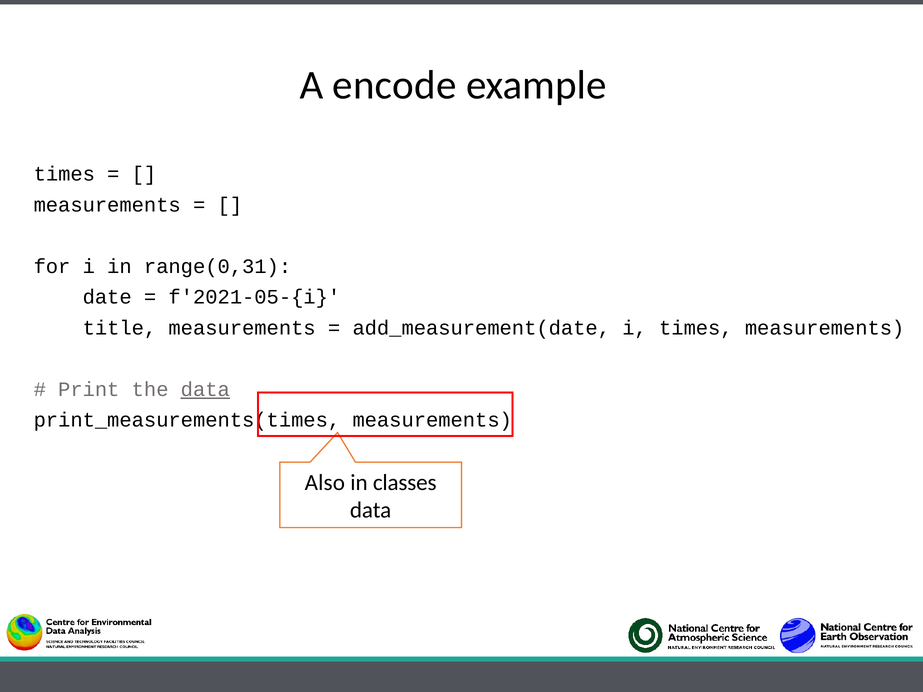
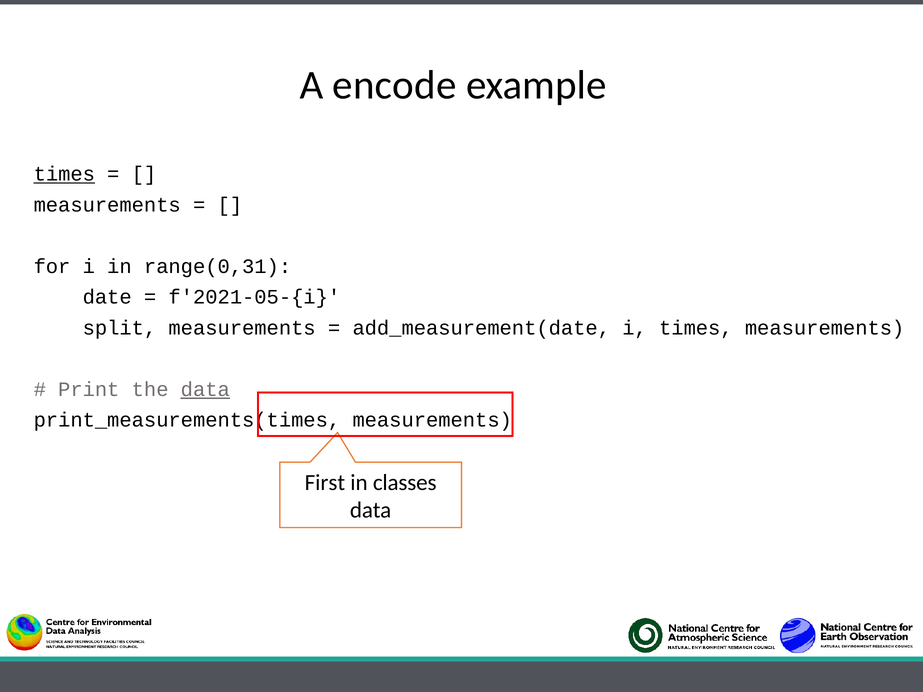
times at (64, 174) underline: none -> present
title: title -> split
Also: Also -> First
